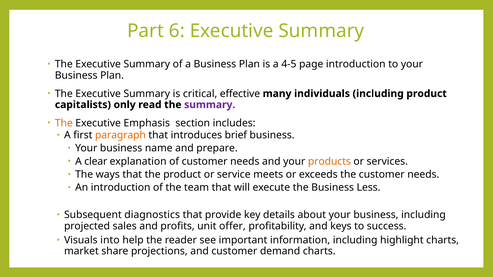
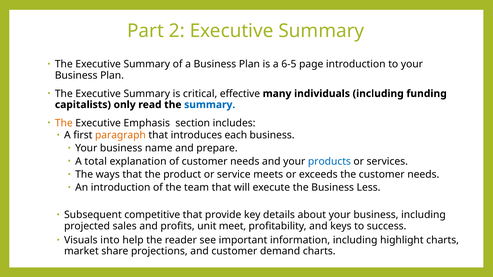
6: 6 -> 2
4-5: 4-5 -> 6-5
including product: product -> funding
summary at (210, 105) colour: purple -> blue
brief: brief -> each
clear: clear -> total
products colour: orange -> blue
diagnostics: diagnostics -> competitive
offer: offer -> meet
